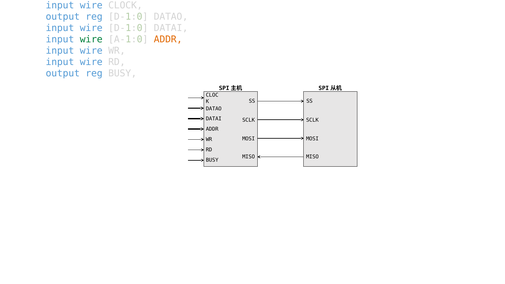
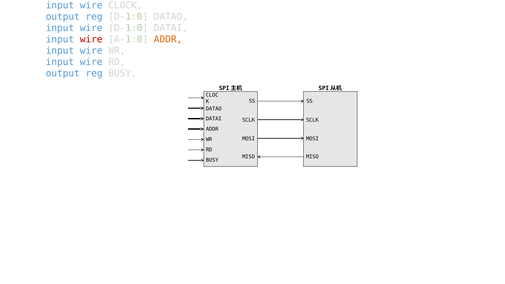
wire at (91, 39) colour: green -> red
